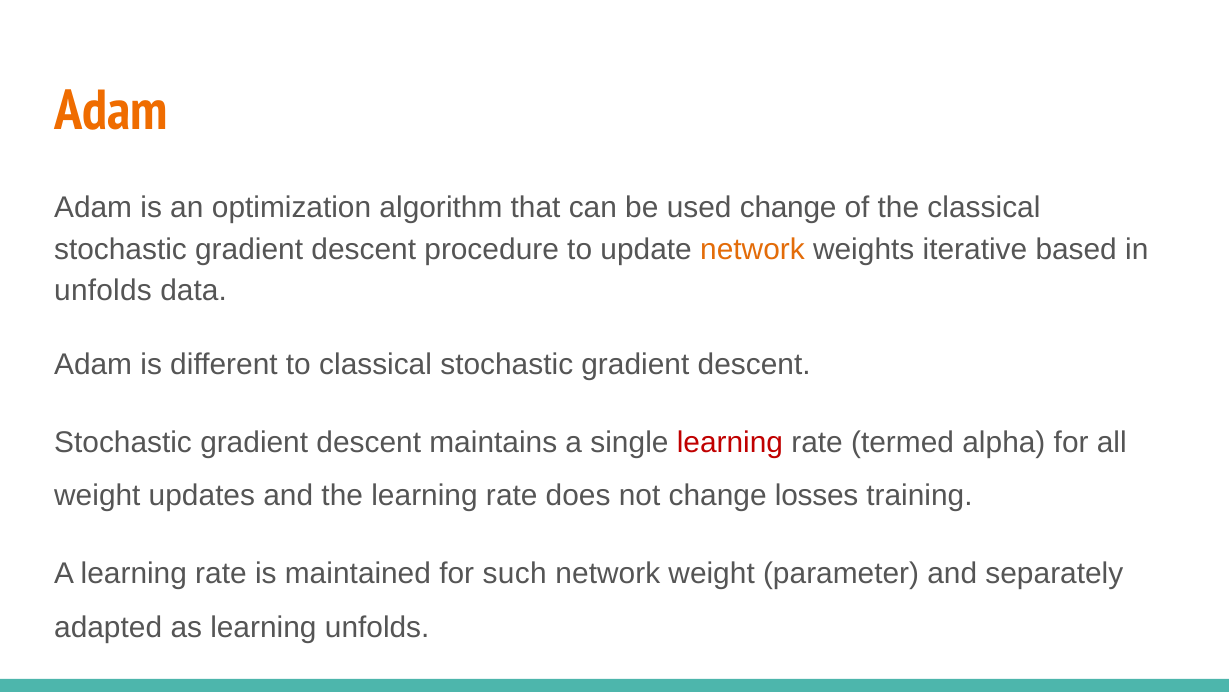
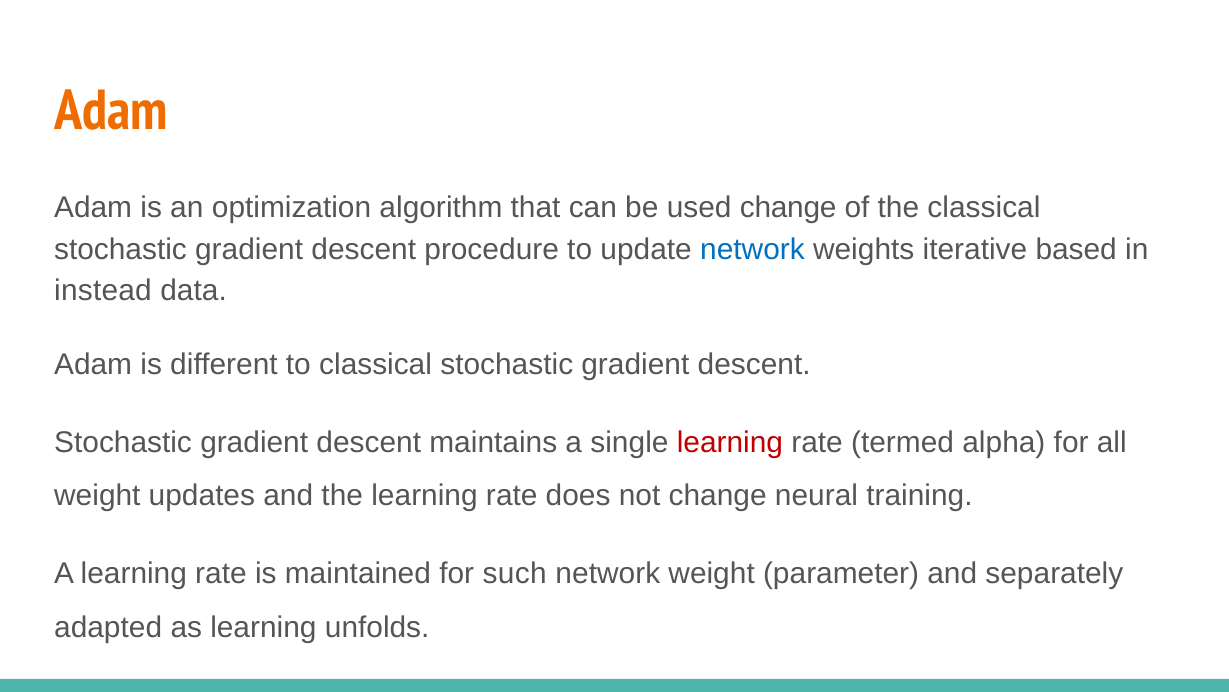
network at (752, 249) colour: orange -> blue
unfolds at (103, 290): unfolds -> instead
losses: losses -> neural
